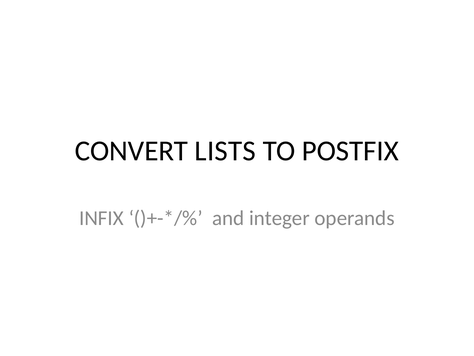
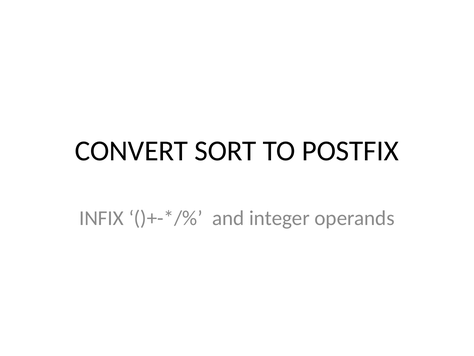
LISTS: LISTS -> SORT
